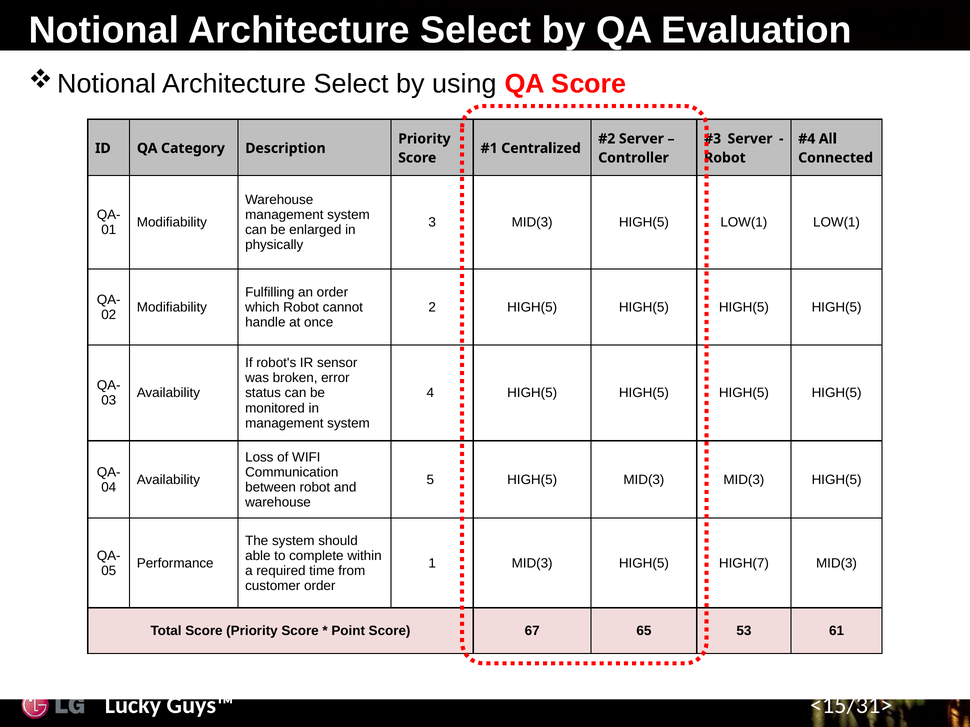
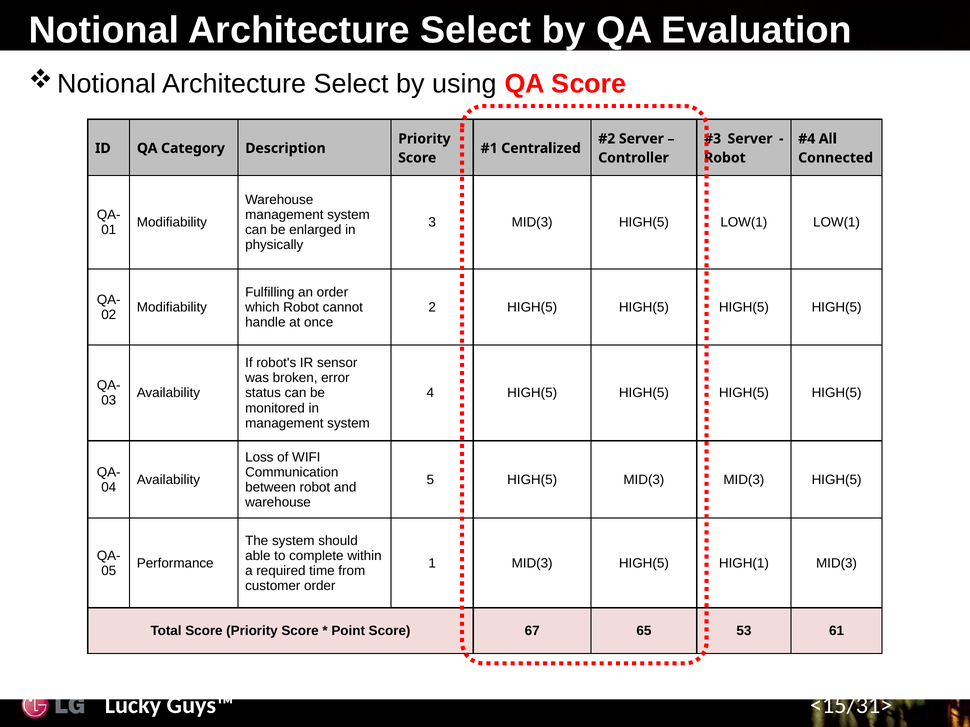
HIGH(7: HIGH(7 -> HIGH(1
